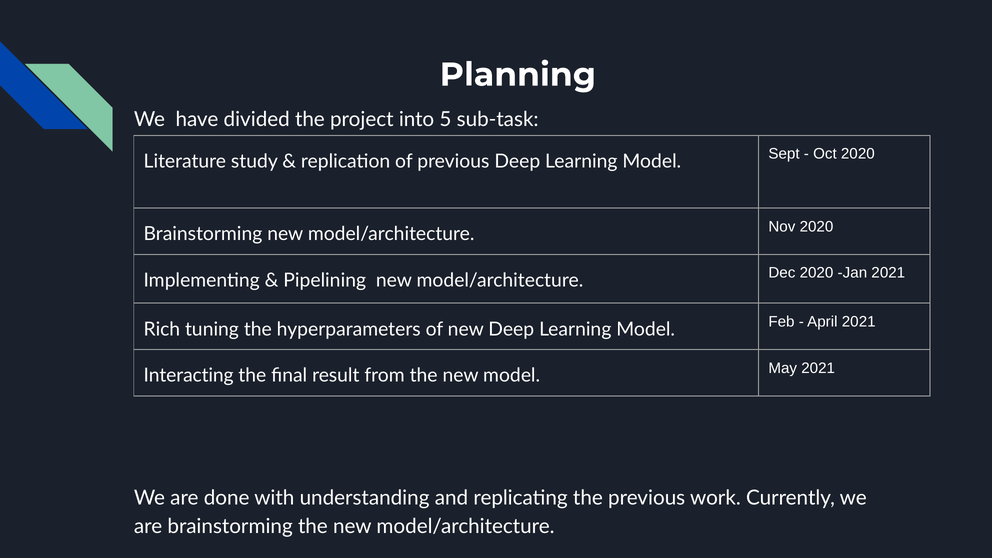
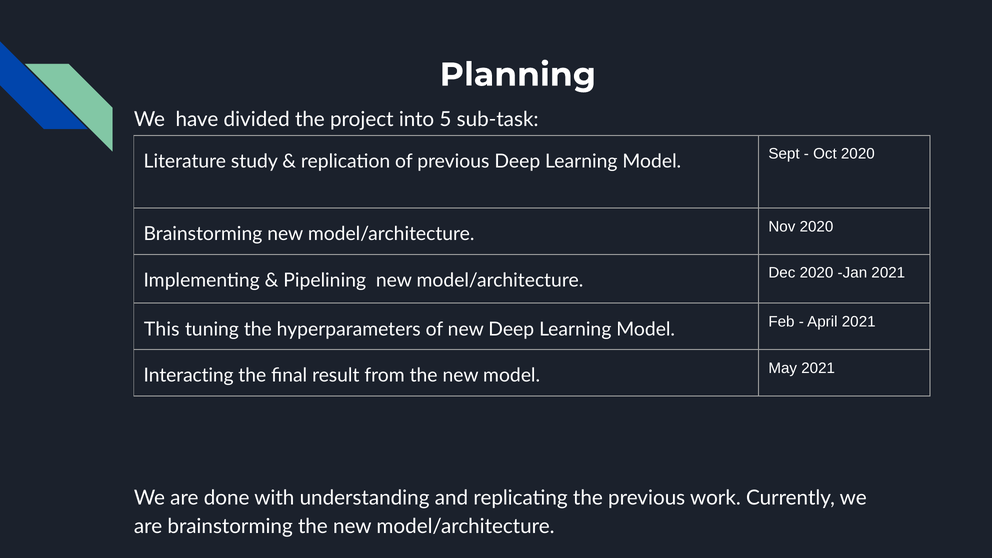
Rich: Rich -> This
